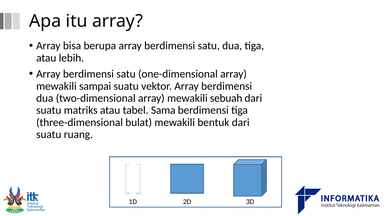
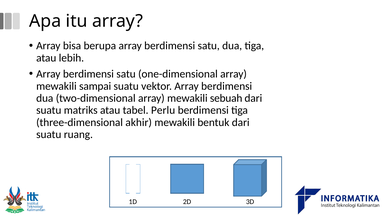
Sama: Sama -> Perlu
bulat: bulat -> akhir
